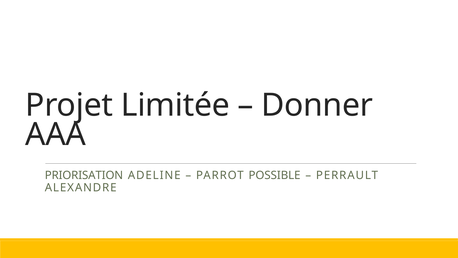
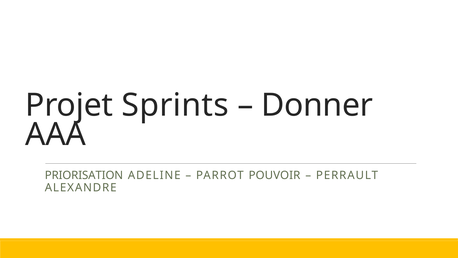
Limitée: Limitée -> Sprints
POSSIBLE: POSSIBLE -> POUVOIR
